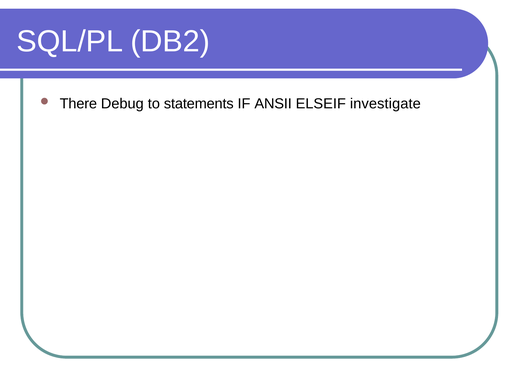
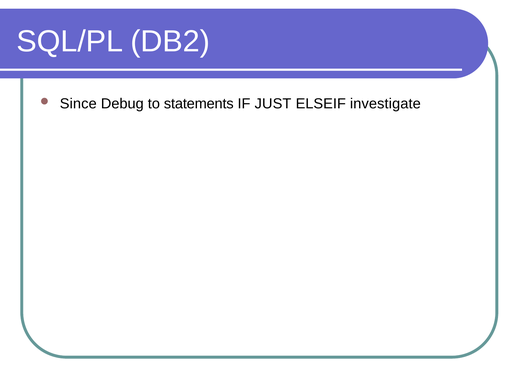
There: There -> Since
ANSII: ANSII -> JUST
